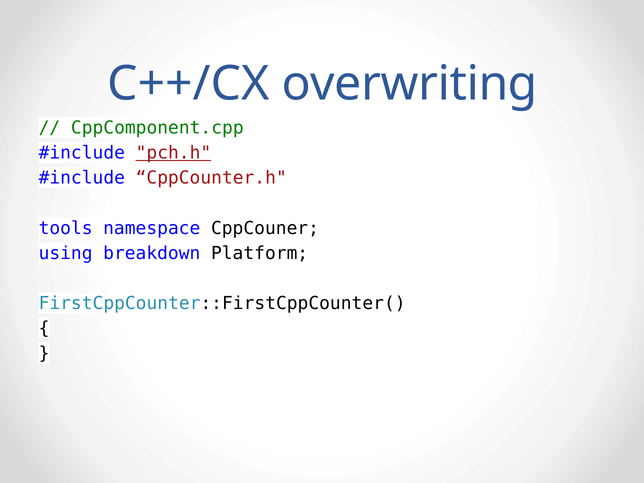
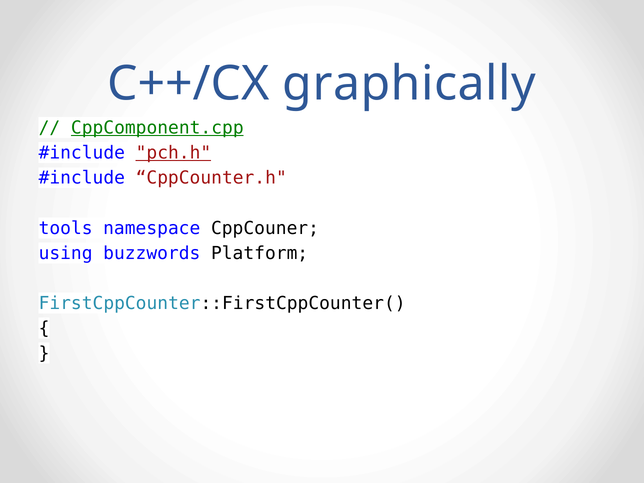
overwriting: overwriting -> graphically
CppComponent.cpp underline: none -> present
breakdown: breakdown -> buzzwords
